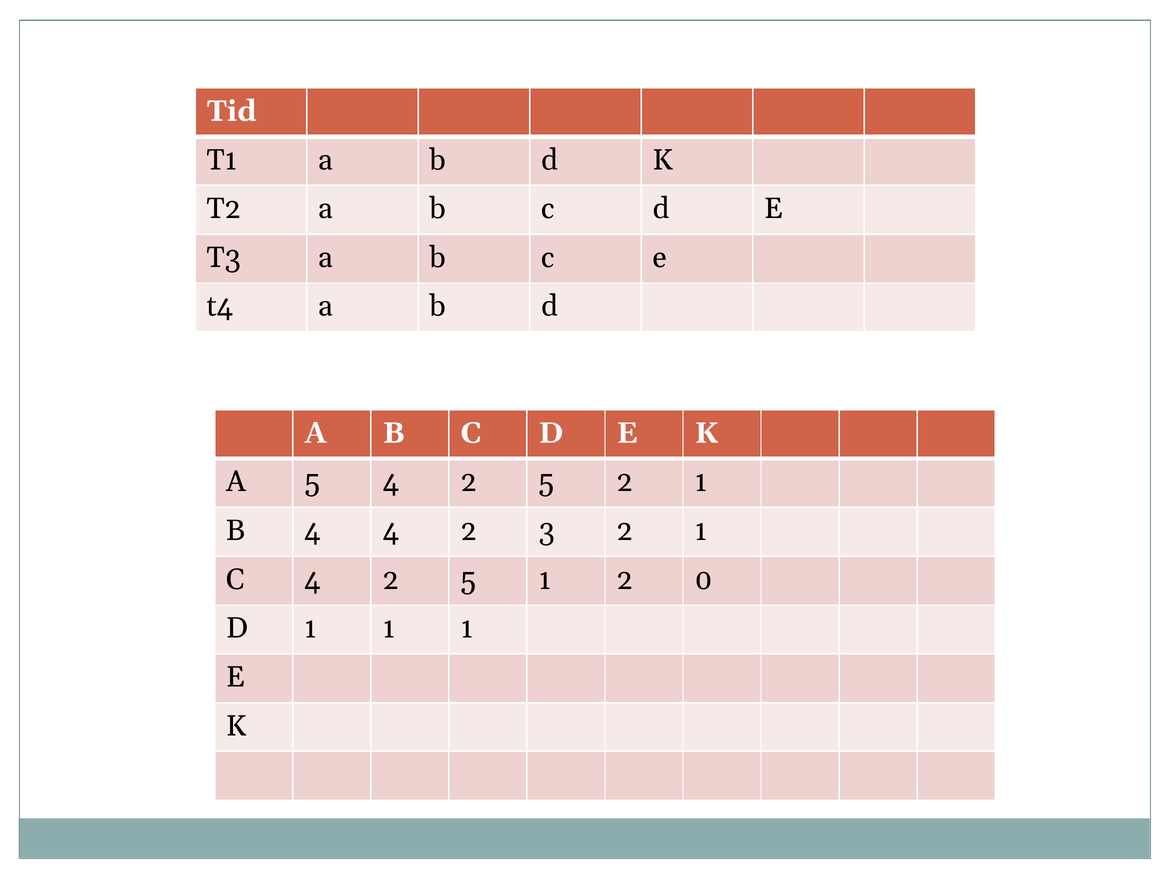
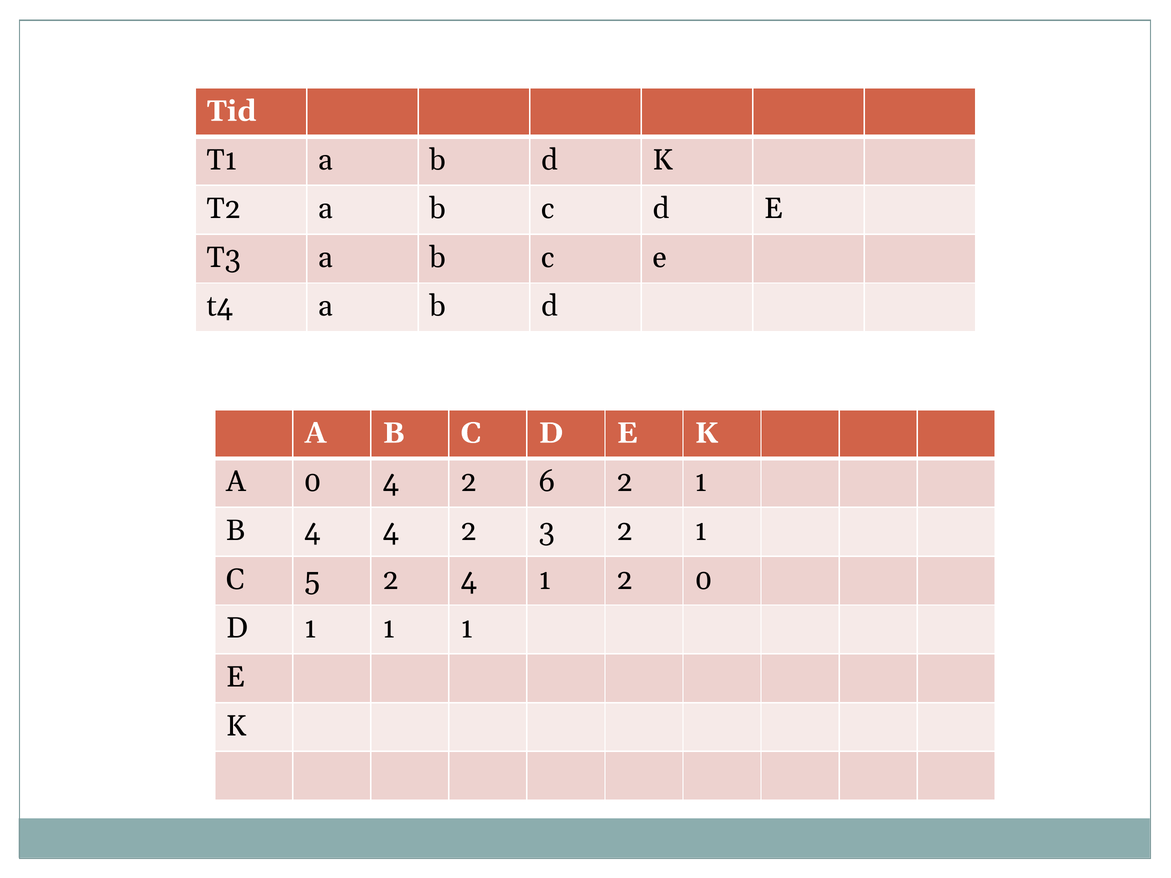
A 5: 5 -> 0
5 at (547, 482): 5 -> 6
C 4: 4 -> 5
5 at (469, 580): 5 -> 4
